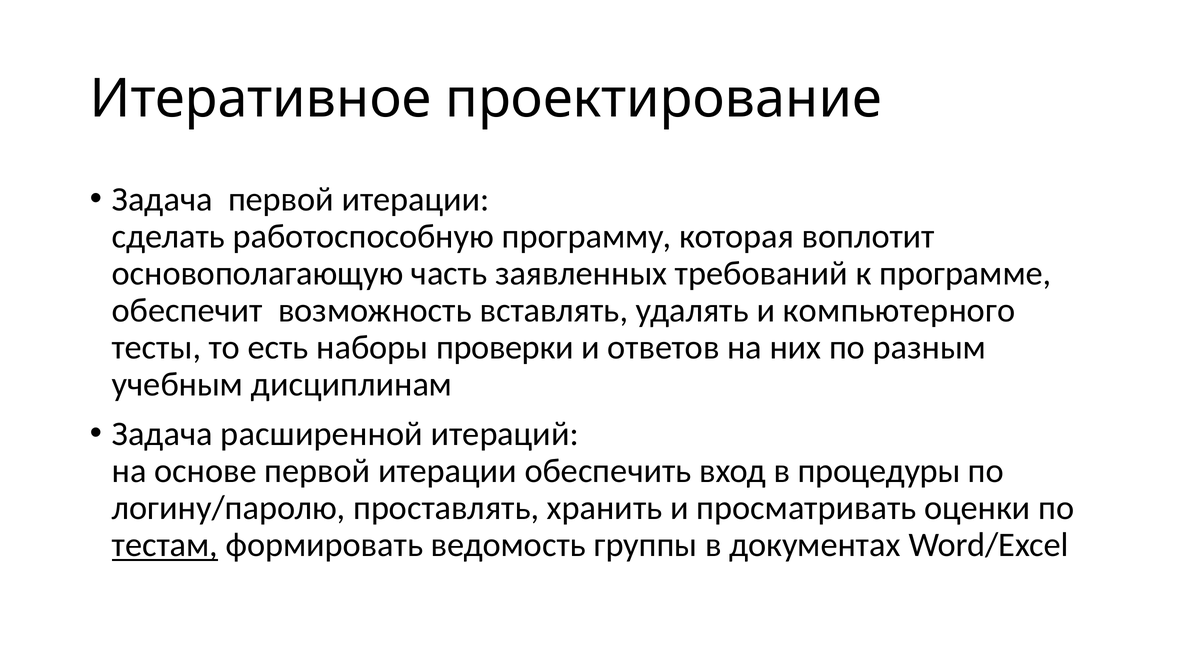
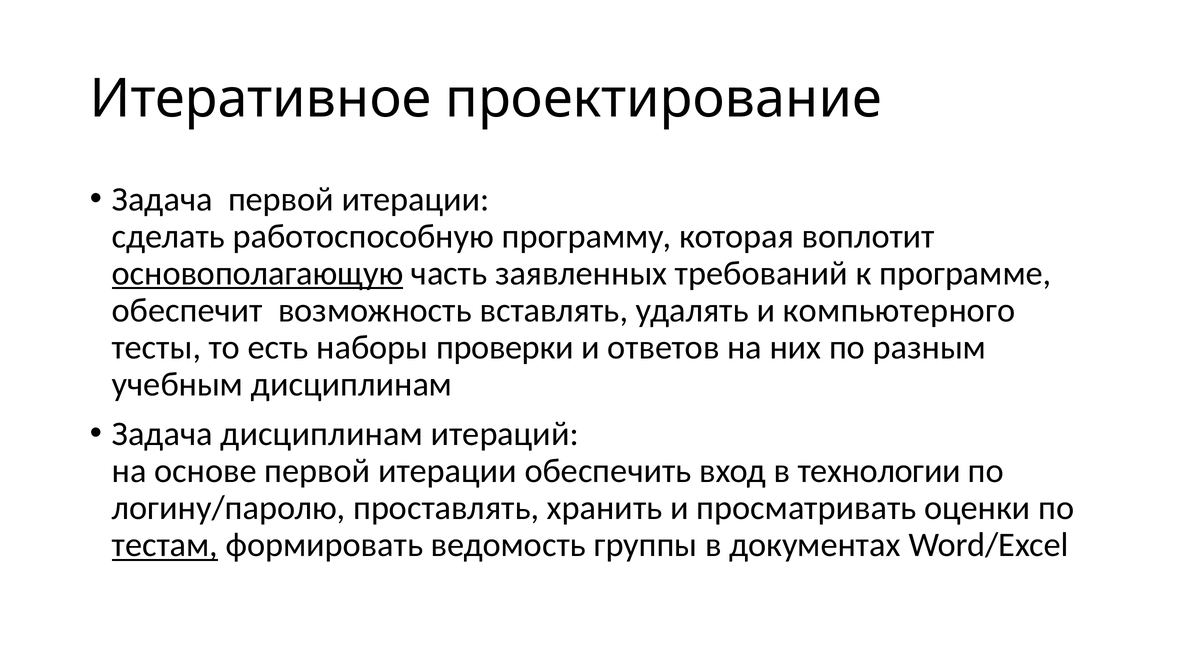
основополагающую underline: none -> present
Задача расширенной: расширенной -> дисциплинам
процедуры: процедуры -> технологии
